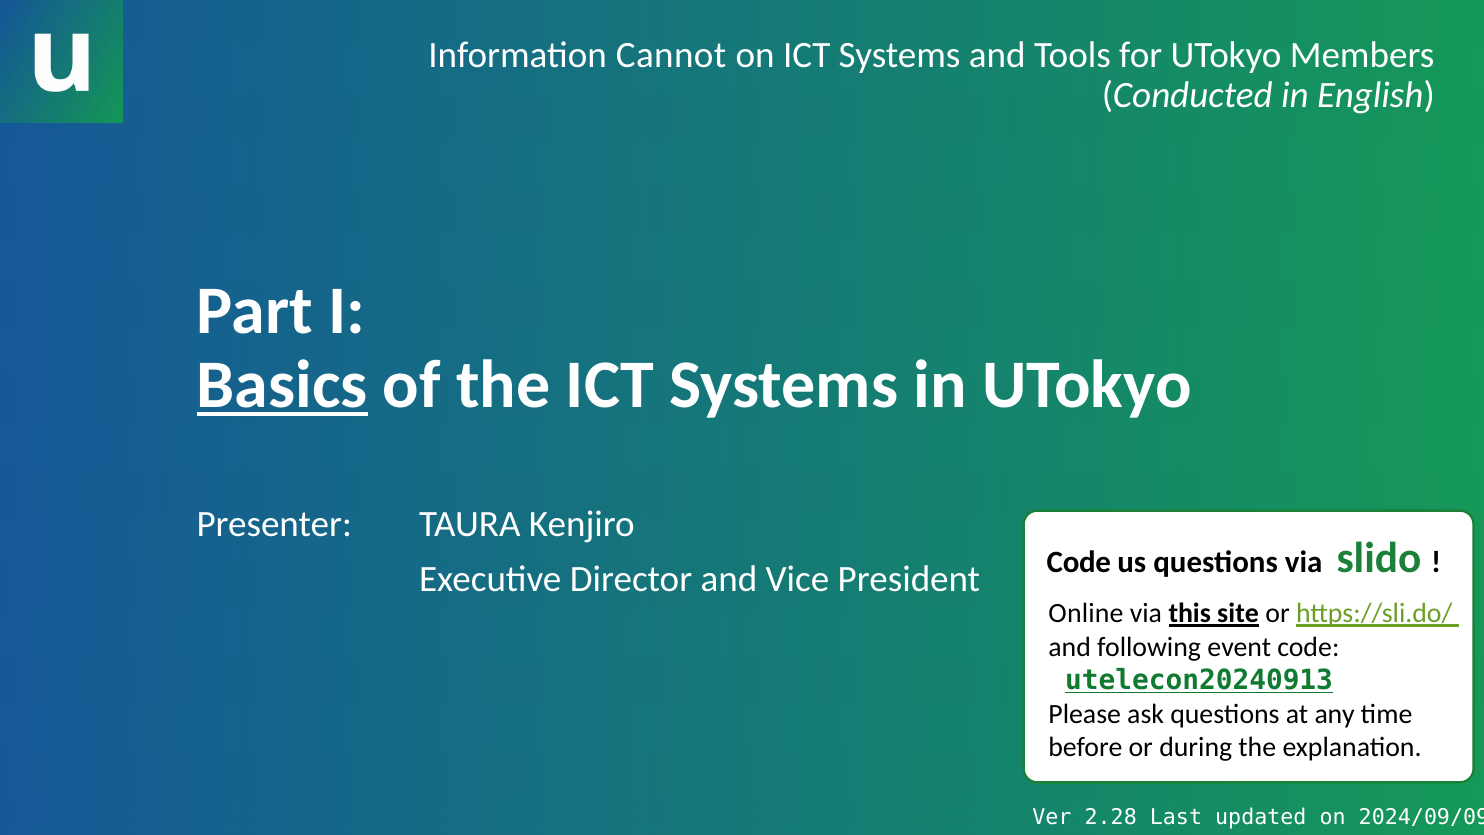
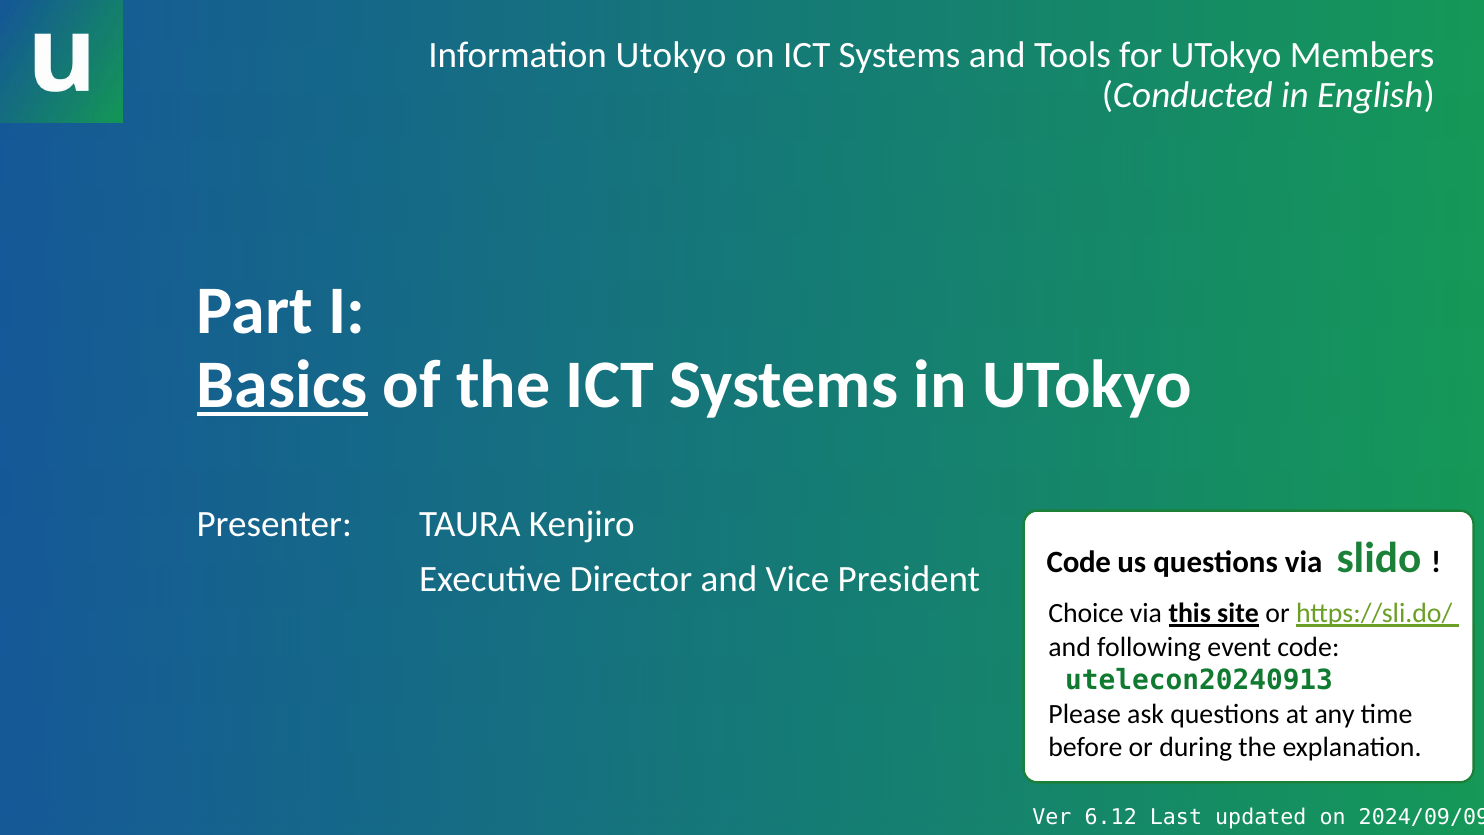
Information Cannot: Cannot -> Utokyo
Online: Online -> Choice
utelecon20240913 underline: present -> none
2.28: 2.28 -> 6.12
